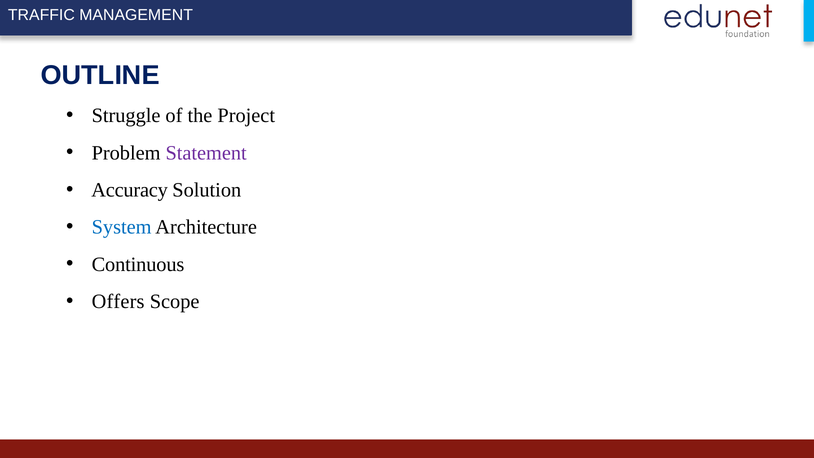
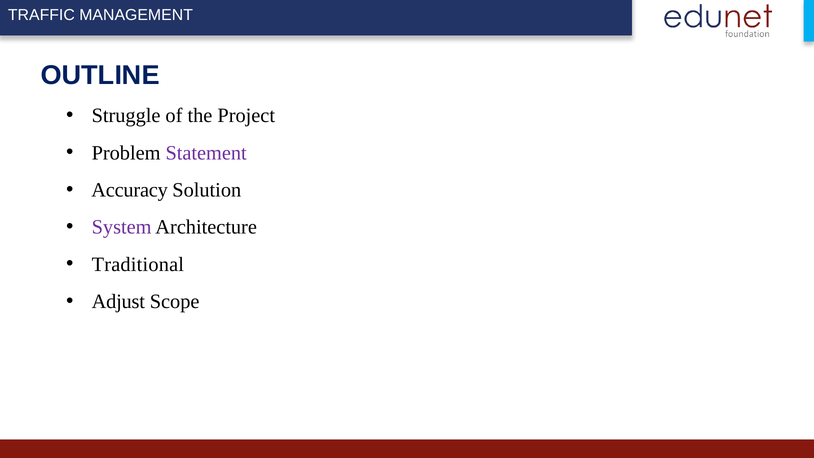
System colour: blue -> purple
Continuous: Continuous -> Traditional
Offers: Offers -> Adjust
